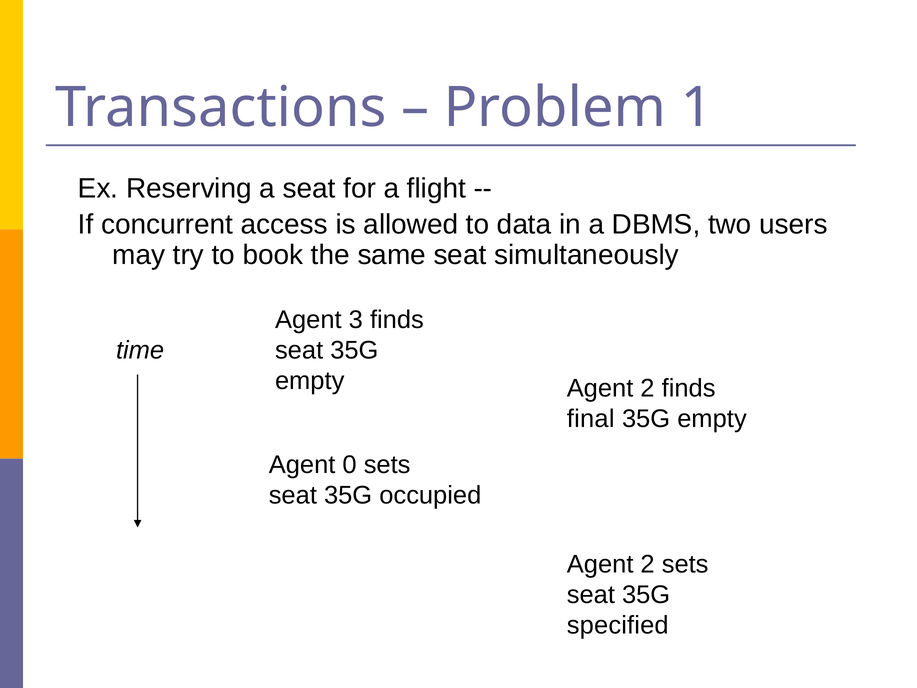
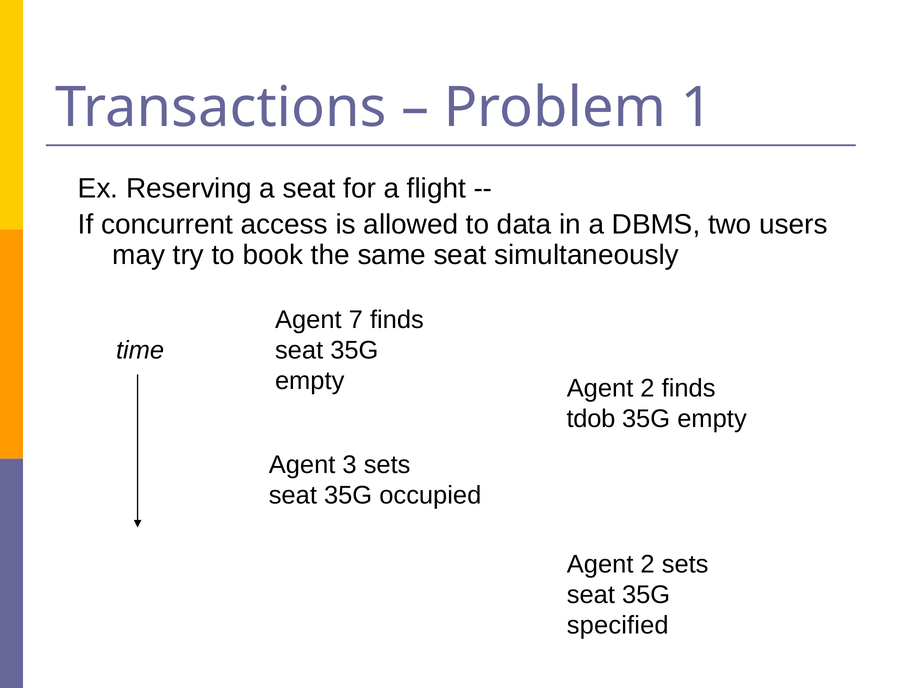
3: 3 -> 7
final: final -> tdob
0: 0 -> 3
